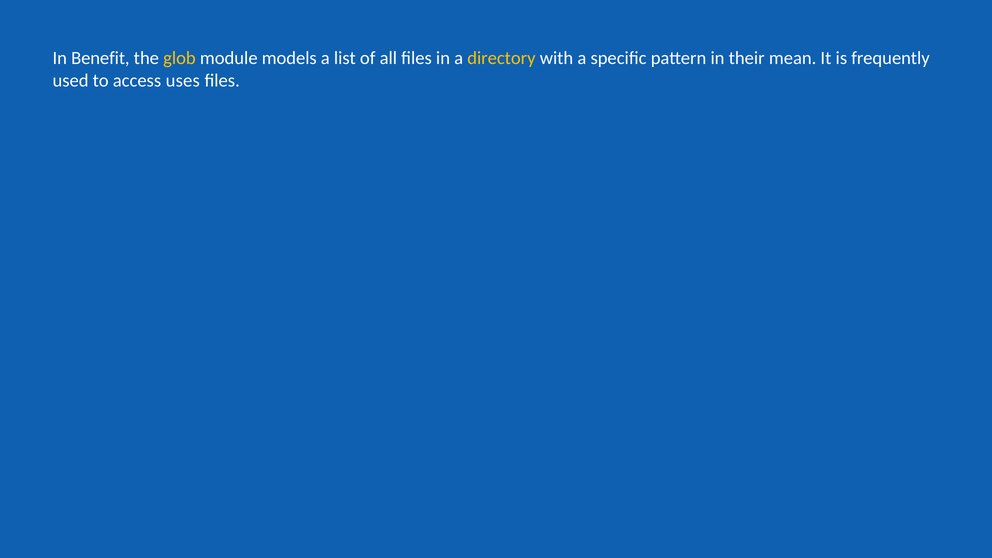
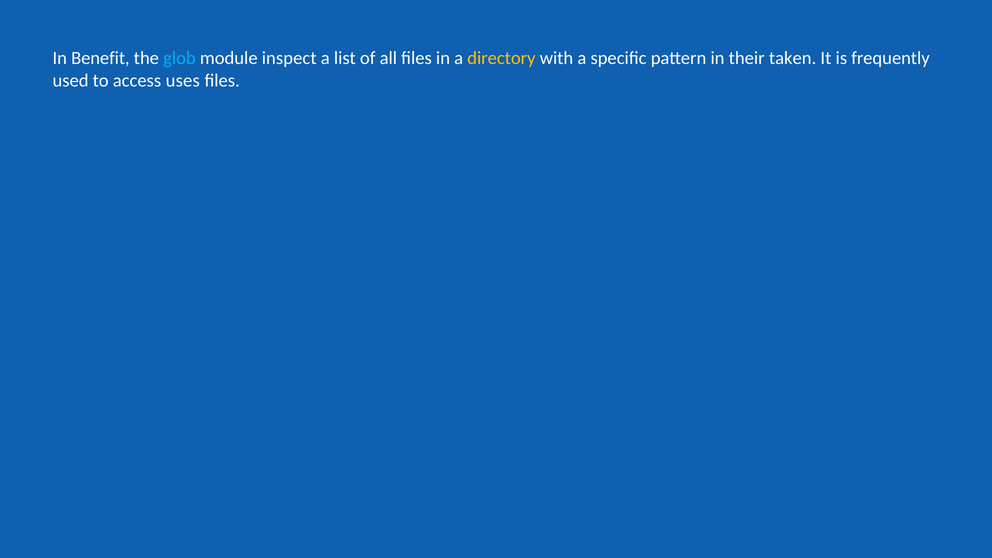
glob colour: yellow -> light blue
models: models -> inspect
mean: mean -> taken
